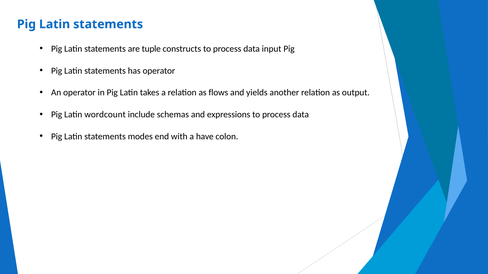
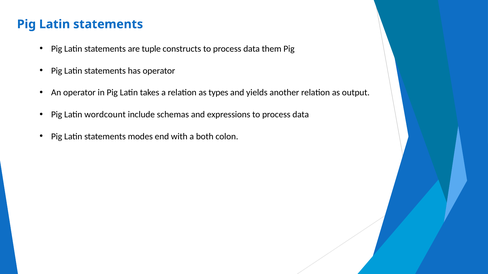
input: input -> them
flows: flows -> types
have: have -> both
